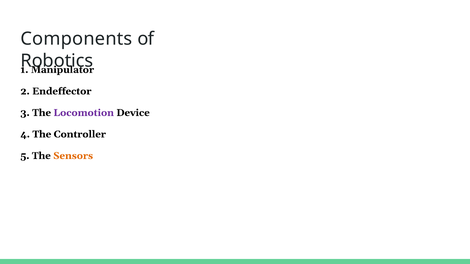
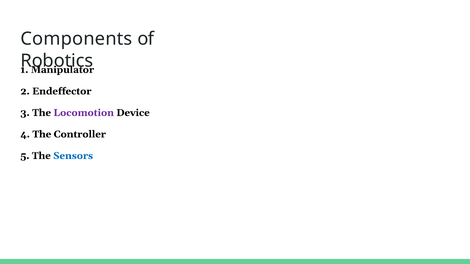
Sensors colour: orange -> blue
